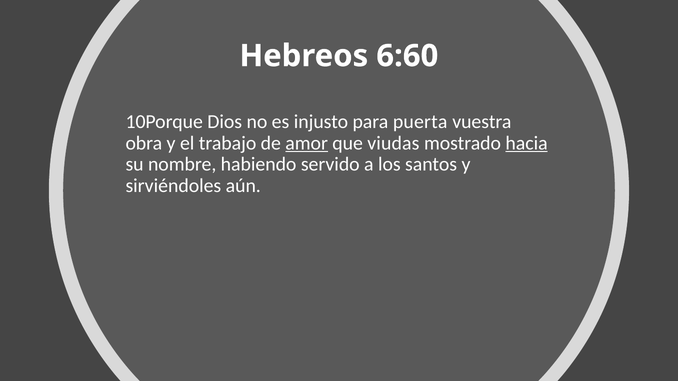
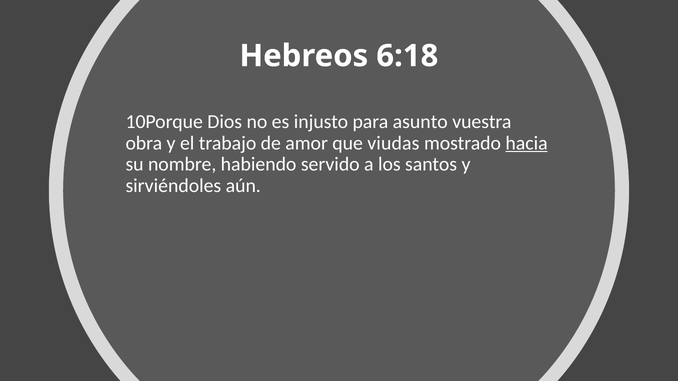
6:60: 6:60 -> 6:18
puerta: puerta -> asunto
amor underline: present -> none
